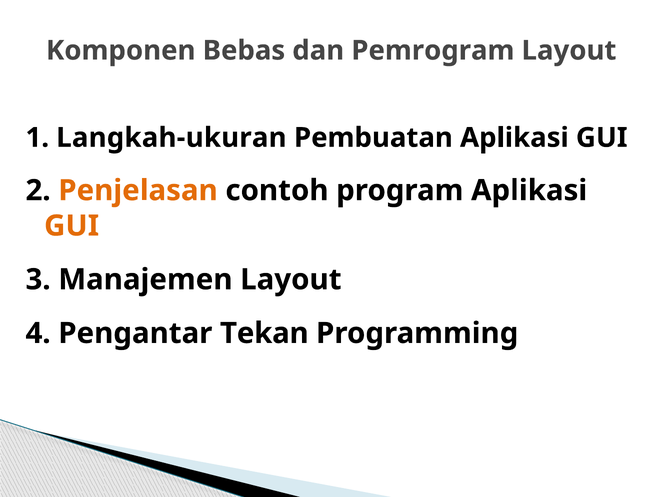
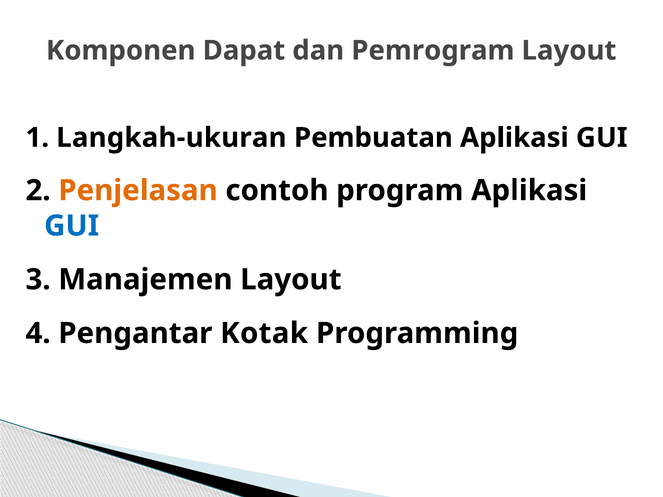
Bebas: Bebas -> Dapat
GUI at (72, 226) colour: orange -> blue
Tekan: Tekan -> Kotak
